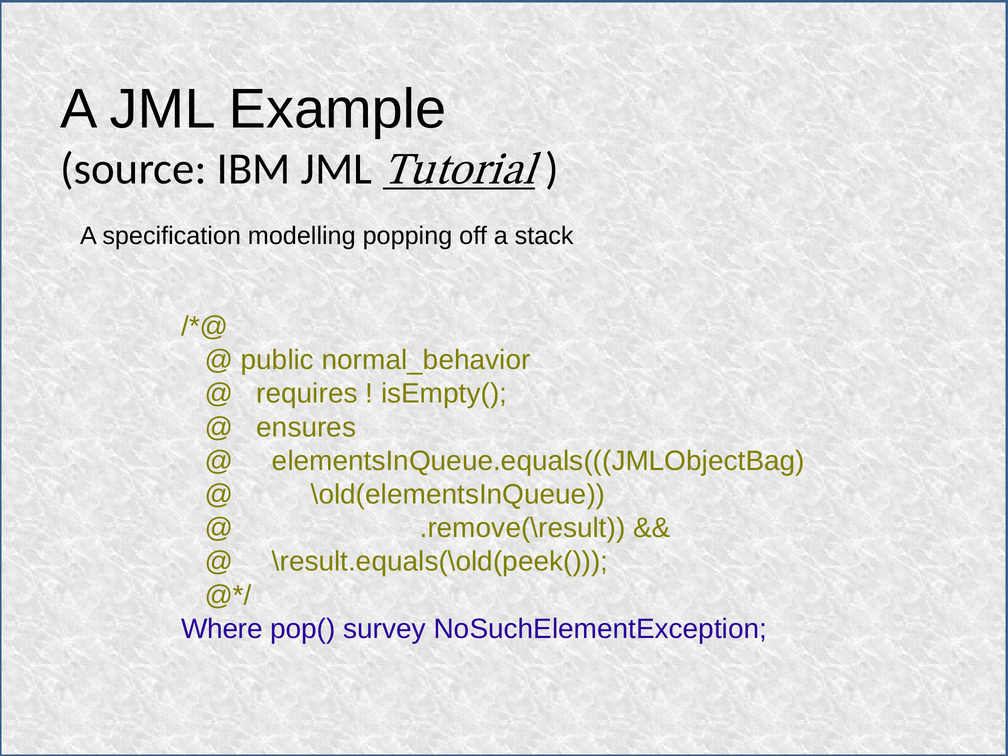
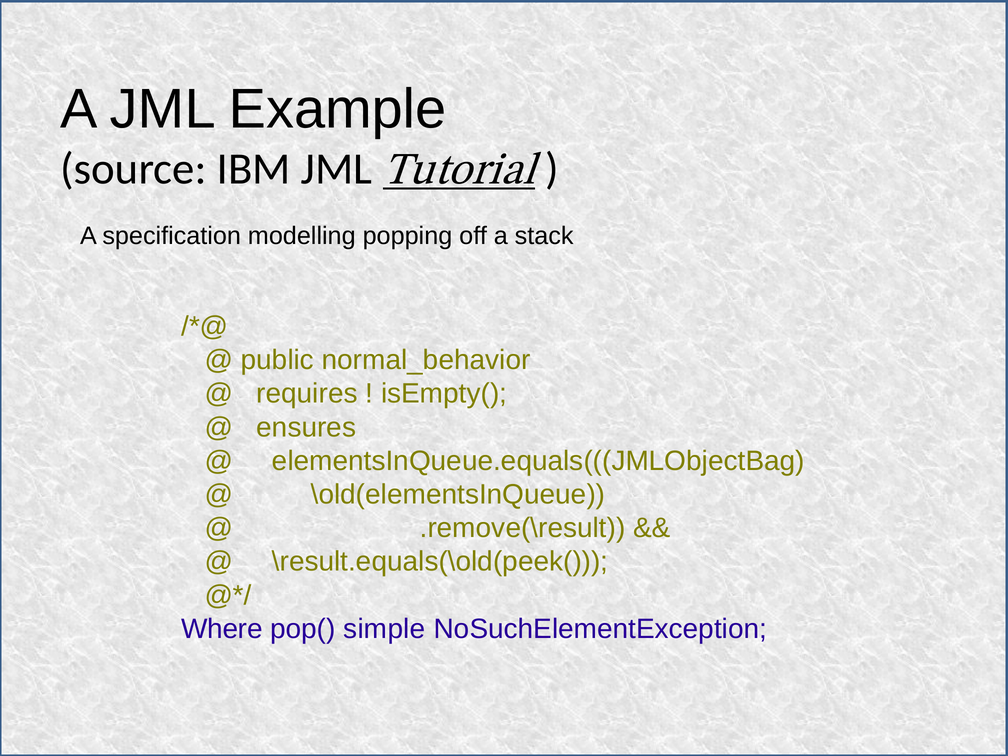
survey: survey -> simple
